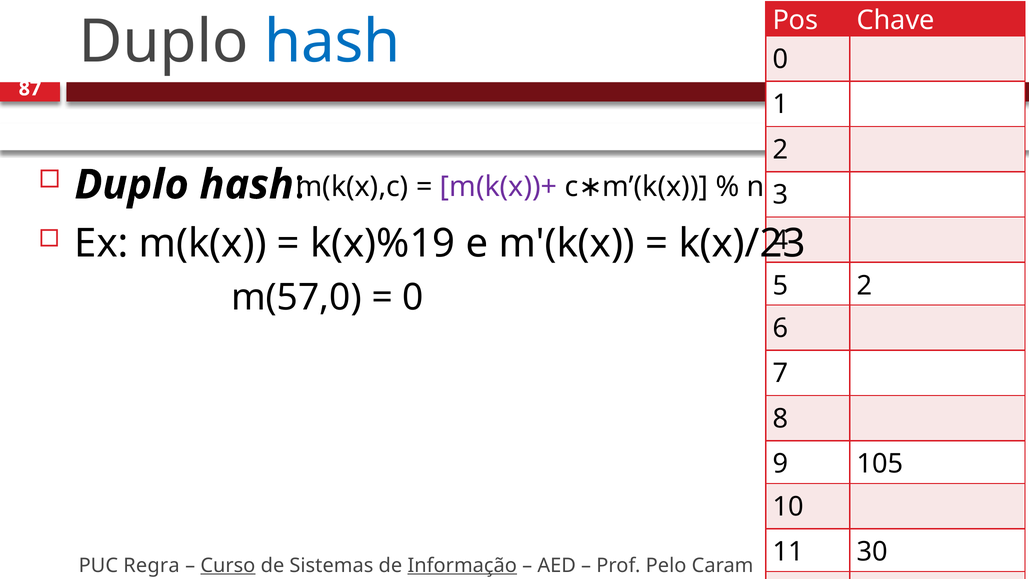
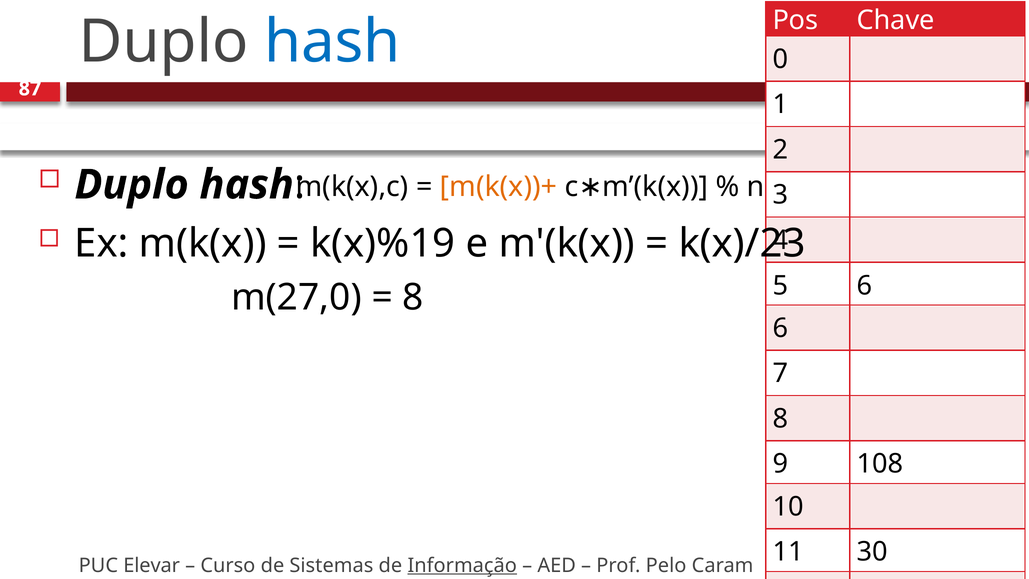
m(k(x))+ colour: purple -> orange
5 2: 2 -> 6
m(57,0: m(57,0 -> m(27,0
0 at (413, 298): 0 -> 8
105: 105 -> 108
Regra: Regra -> Elevar
Curso underline: present -> none
